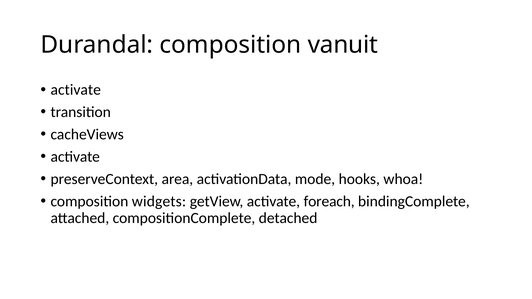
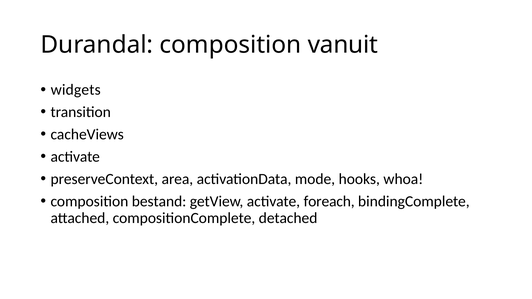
activate at (76, 90): activate -> widgets
widgets: widgets -> bestand
